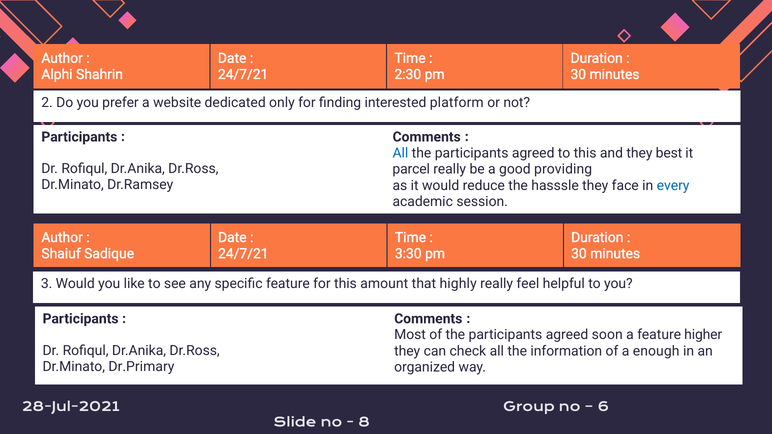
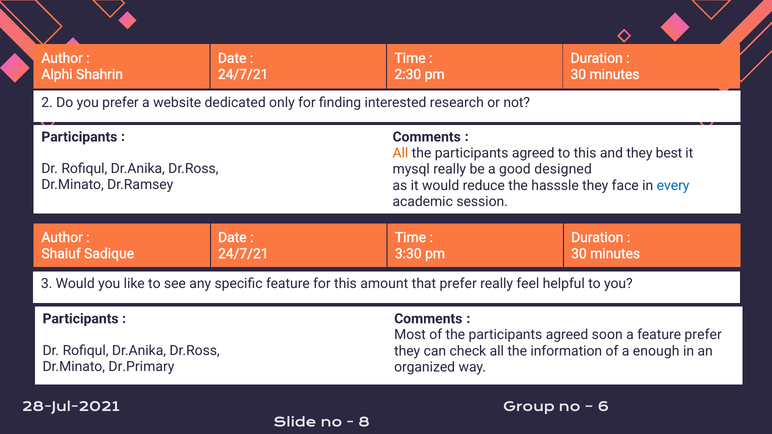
platform: platform -> research
All at (400, 153) colour: blue -> orange
parcel: parcel -> mysql
providing: providing -> designed
that highly: highly -> prefer
feature higher: higher -> prefer
